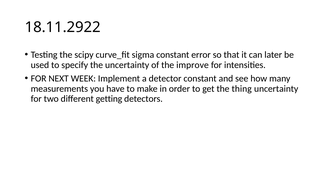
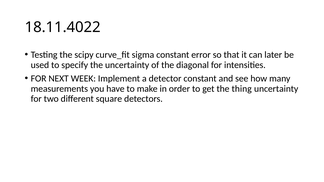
18.11.2922: 18.11.2922 -> 18.11.4022
improve: improve -> diagonal
getting: getting -> square
